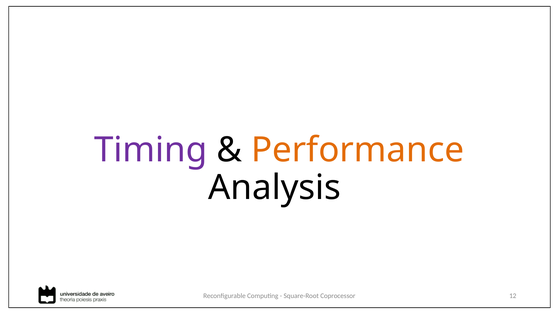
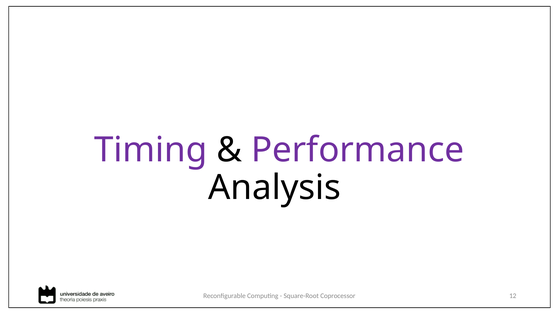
Performance colour: orange -> purple
